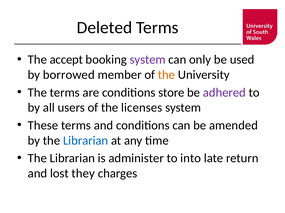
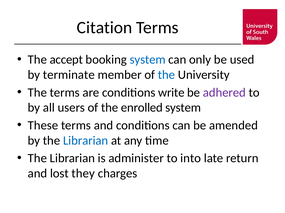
Deleted: Deleted -> Citation
system at (148, 60) colour: purple -> blue
borrowed: borrowed -> terminate
the at (166, 75) colour: orange -> blue
store: store -> write
licenses: licenses -> enrolled
